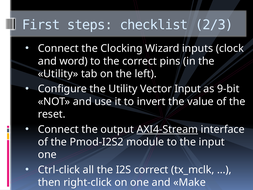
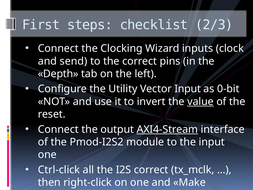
word: word -> send
Utility at (58, 74): Utility -> Depth
9-bit: 9-bit -> 0-bit
value underline: none -> present
